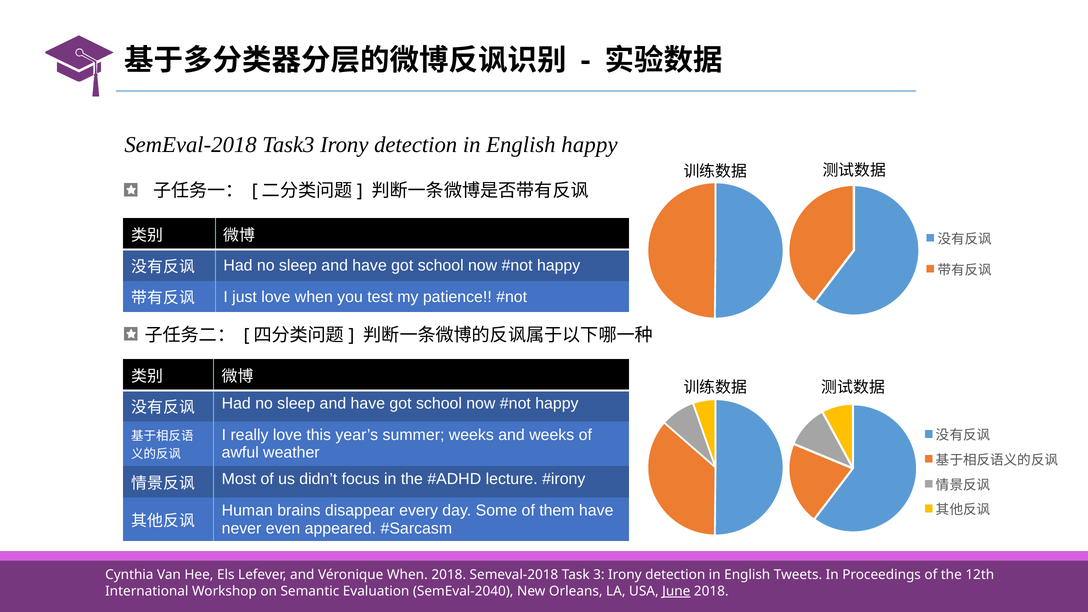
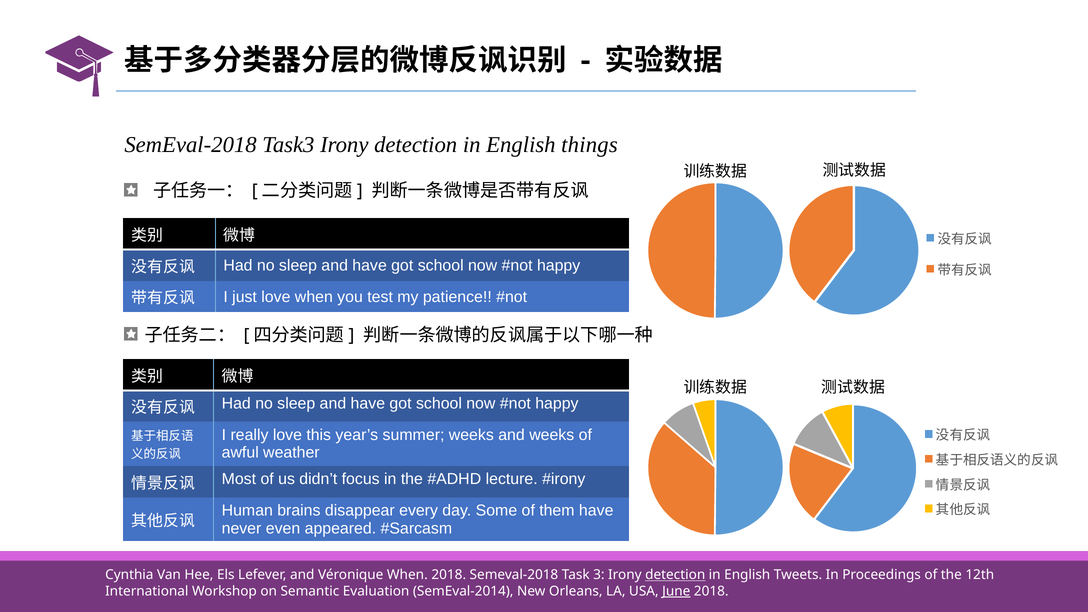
English happy: happy -> things
detection at (675, 575) underline: none -> present
SemEval-2040: SemEval-2040 -> SemEval-2014
